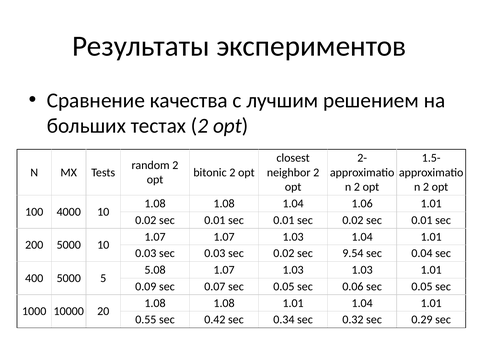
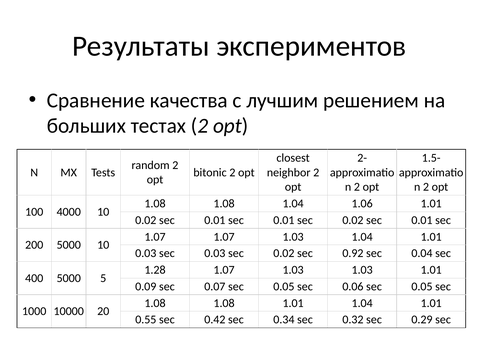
9.54: 9.54 -> 0.92
5.08: 5.08 -> 1.28
